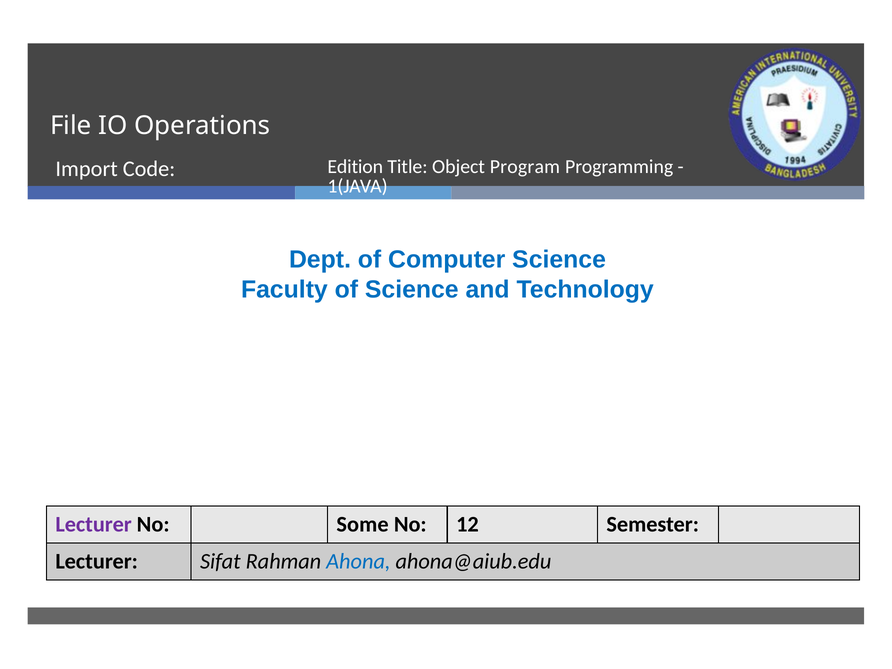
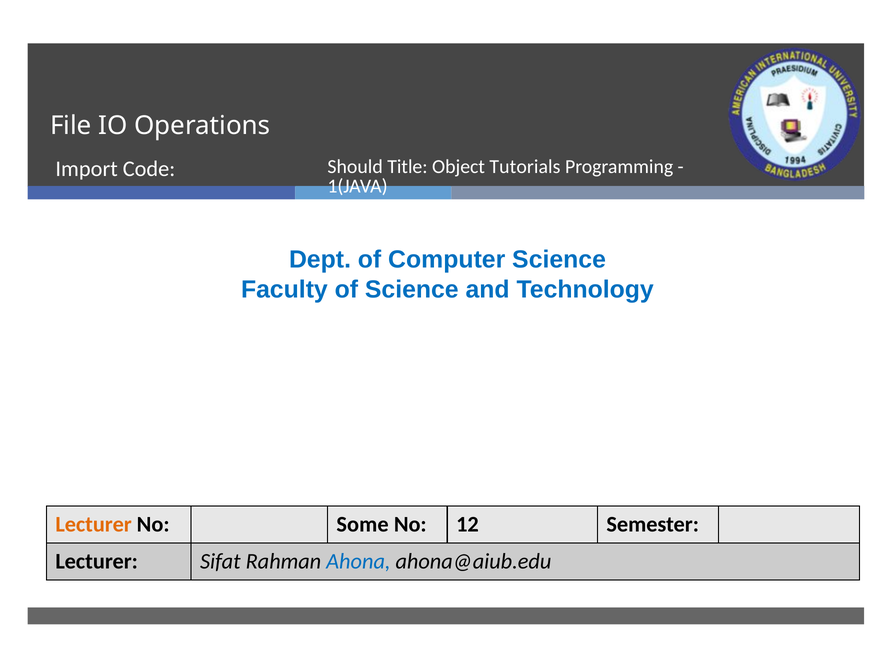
Edition: Edition -> Should
Program: Program -> Tutorials
Lecturer at (94, 524) colour: purple -> orange
